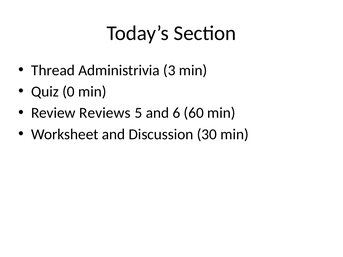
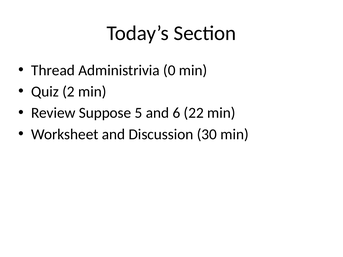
3: 3 -> 0
0: 0 -> 2
Reviews: Reviews -> Suppose
60: 60 -> 22
